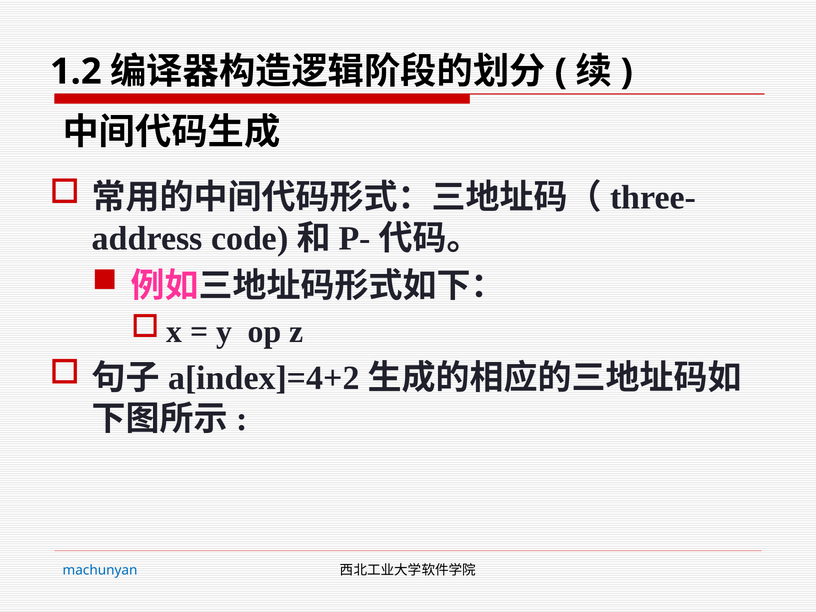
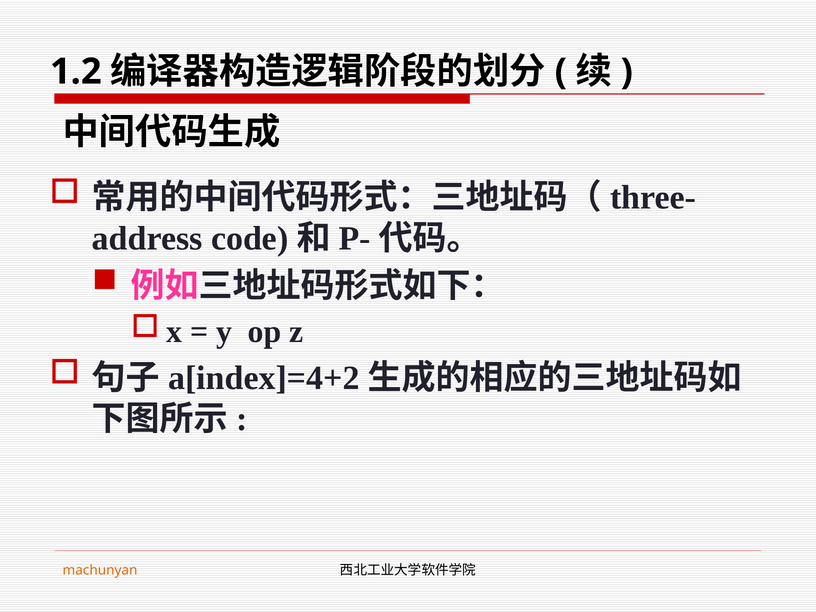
machunyan colour: blue -> orange
